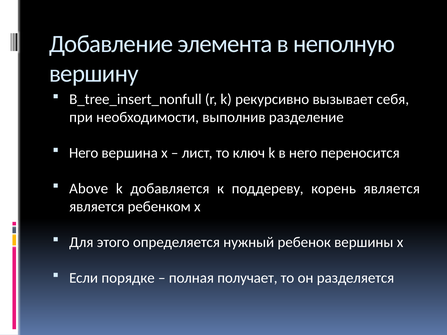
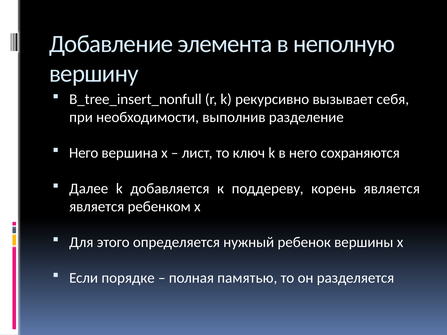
переносится: переносится -> сохраняются
Above: Above -> Далее
получает: получает -> памятью
